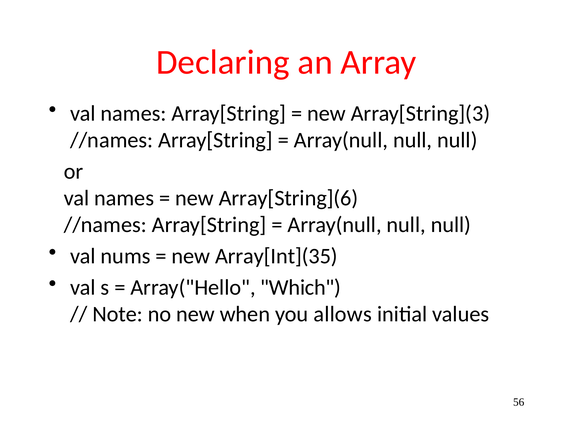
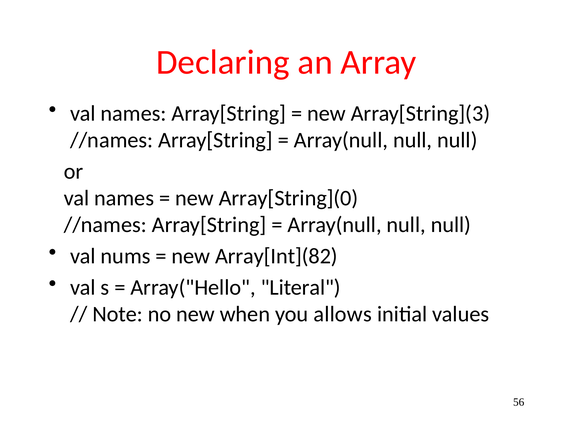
Array[String](6: Array[String](6 -> Array[String](0
Array[Int](35: Array[Int](35 -> Array[Int](82
Which: Which -> Literal
